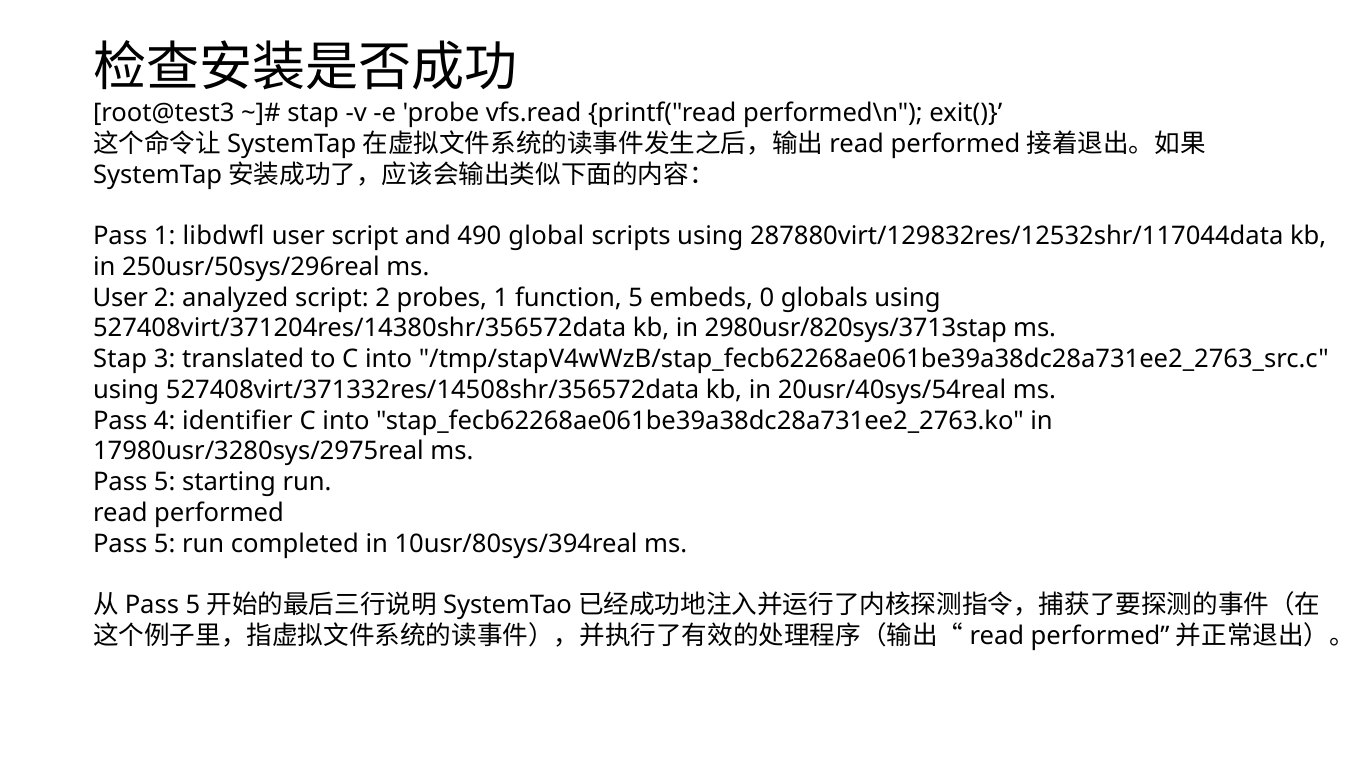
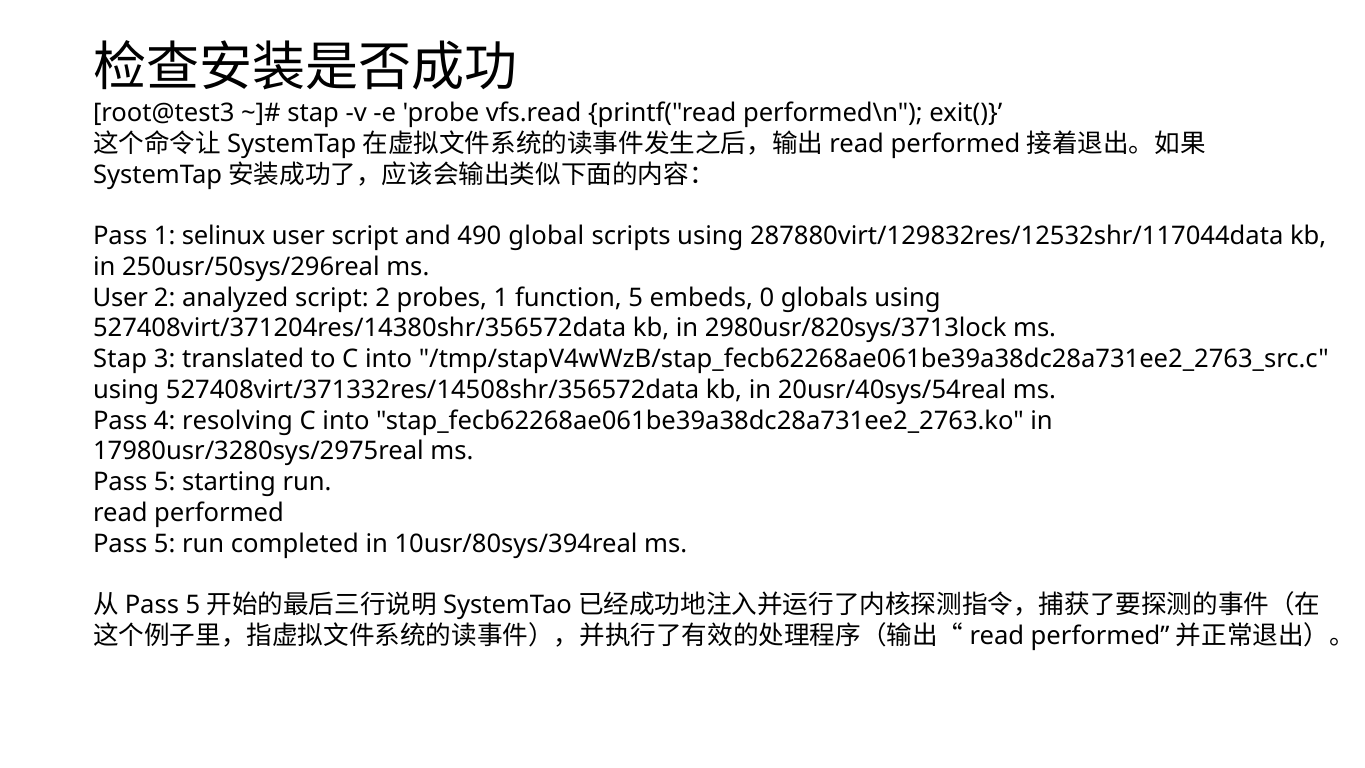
libdwfl: libdwfl -> selinux
2980usr/820sys/3713stap: 2980usr/820sys/3713stap -> 2980usr/820sys/3713lock
identifier: identifier -> resolving
